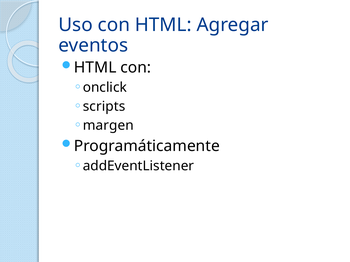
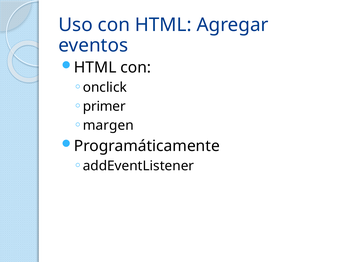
scripts: scripts -> primer
